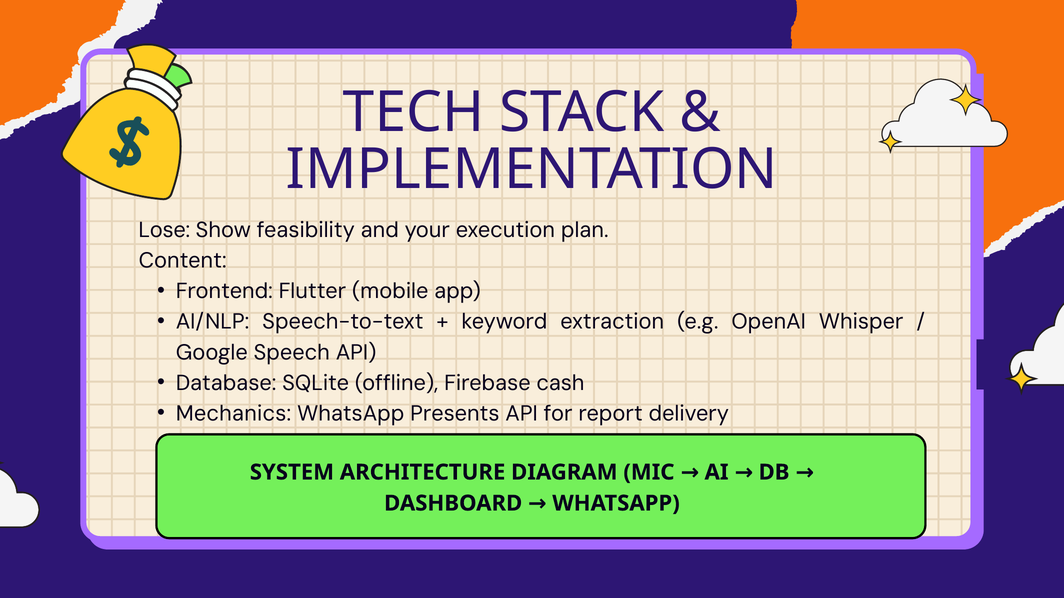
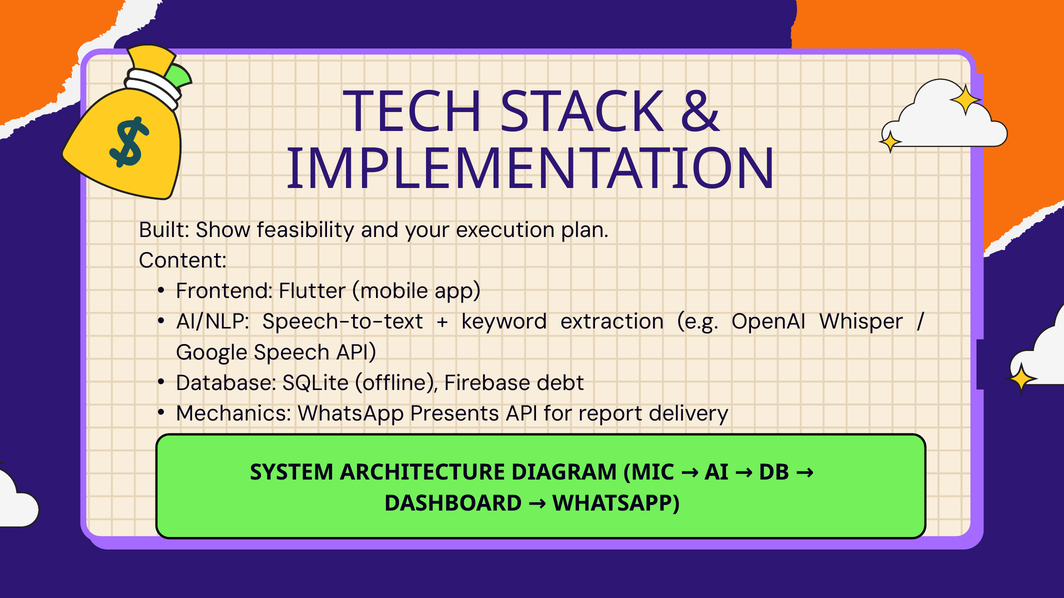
Lose: Lose -> Built
cash: cash -> debt
